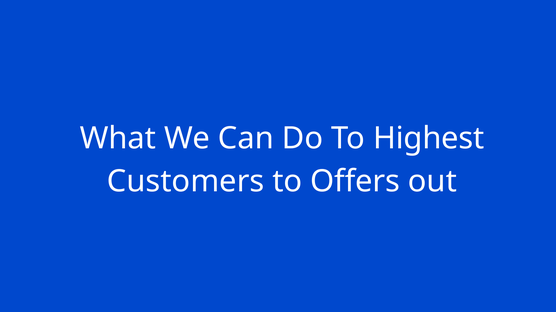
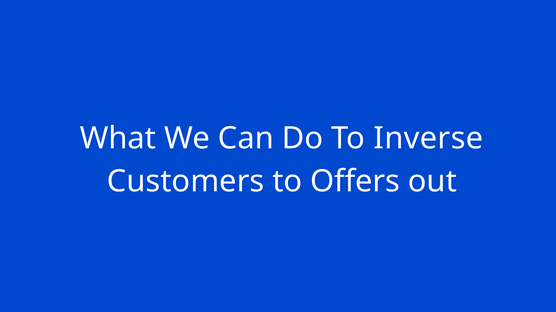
Highest: Highest -> Inverse
